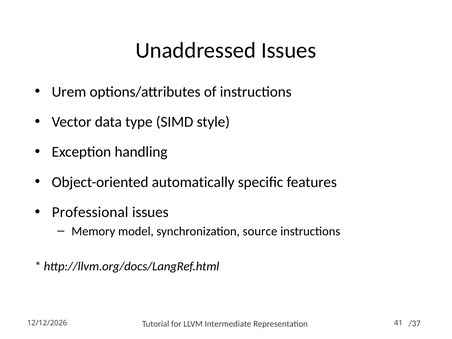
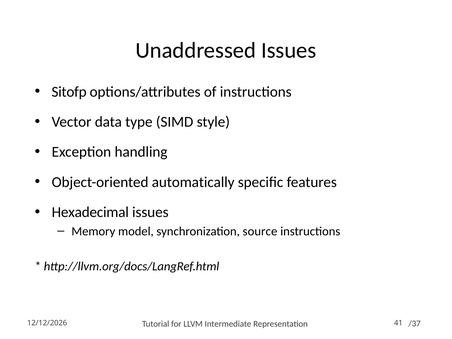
Urem: Urem -> Sitofp
Professional: Professional -> Hexadecimal
